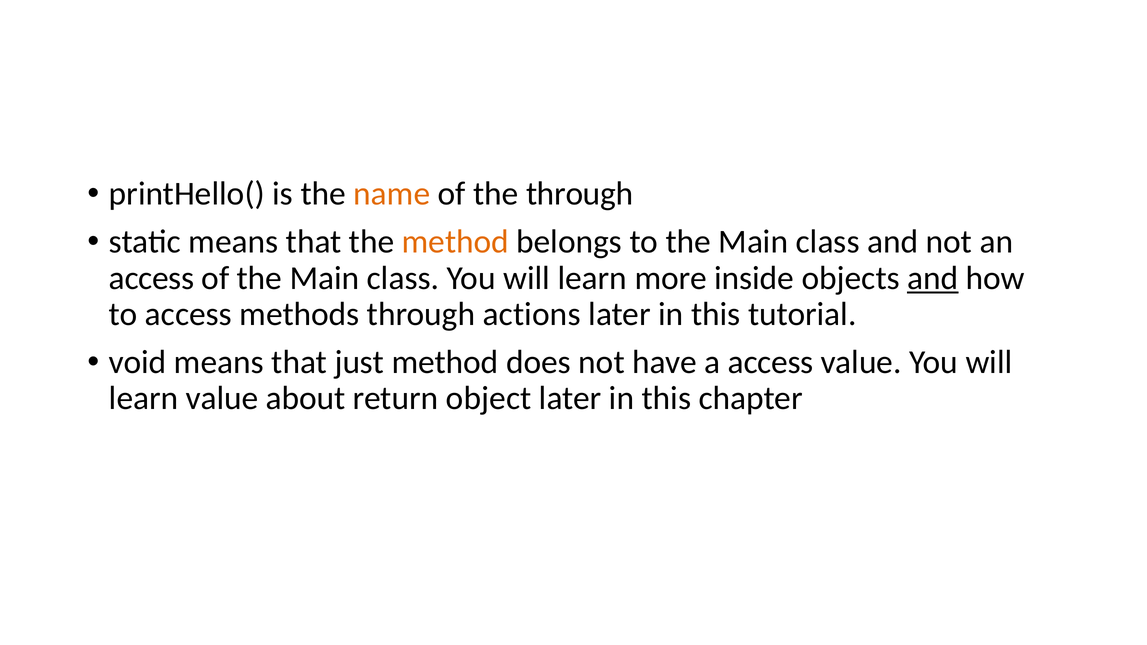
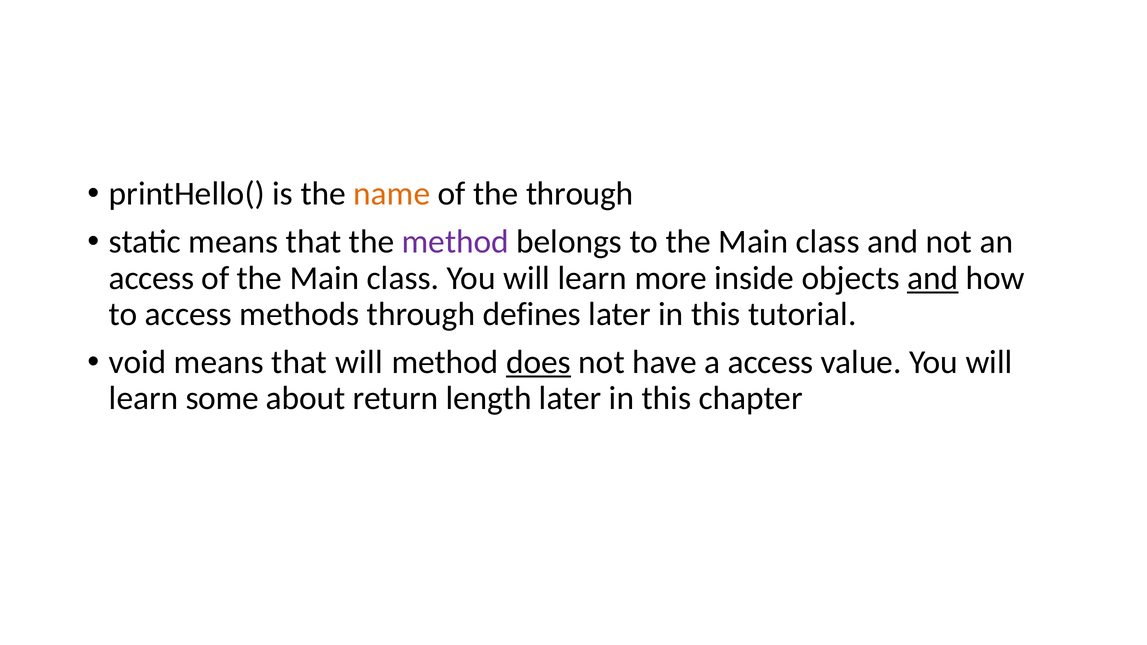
method at (455, 242) colour: orange -> purple
actions: actions -> defines
that just: just -> will
does underline: none -> present
learn value: value -> some
object: object -> length
